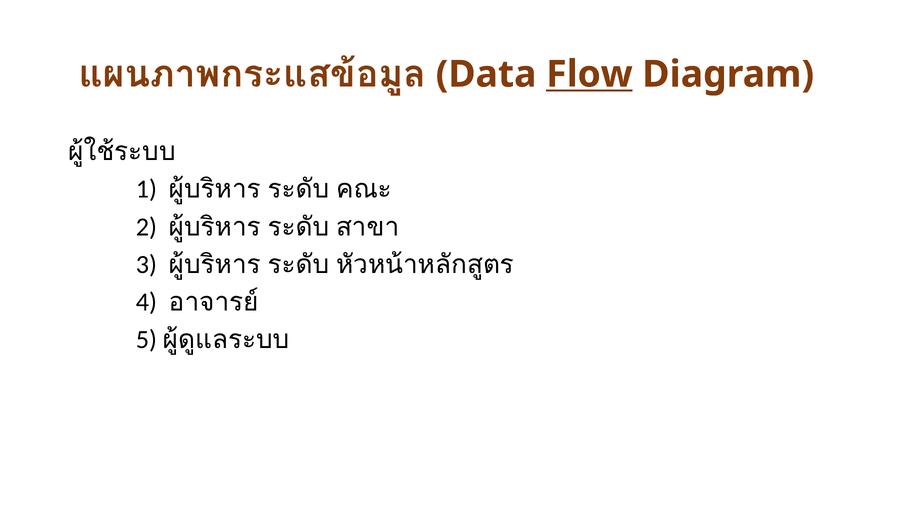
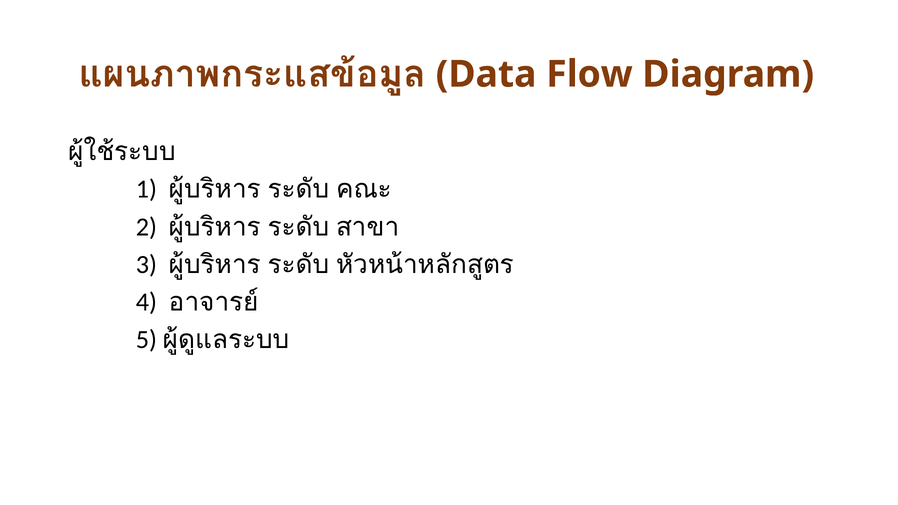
Flow underline: present -> none
